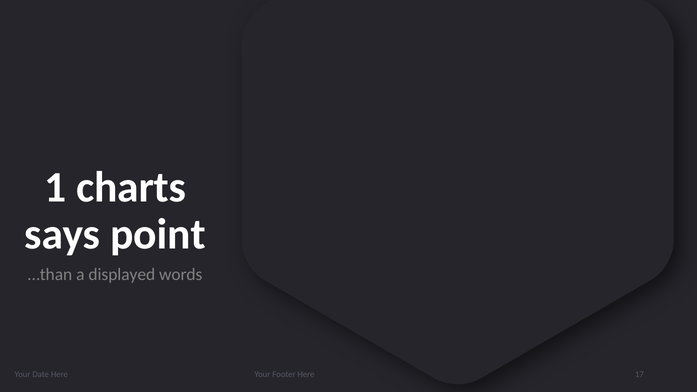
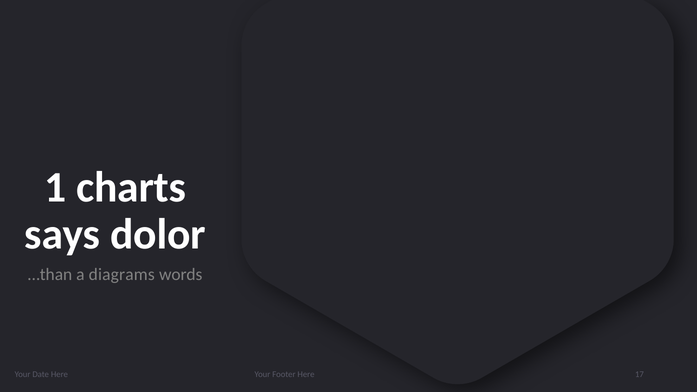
point: point -> dolor
displayed: displayed -> diagrams
